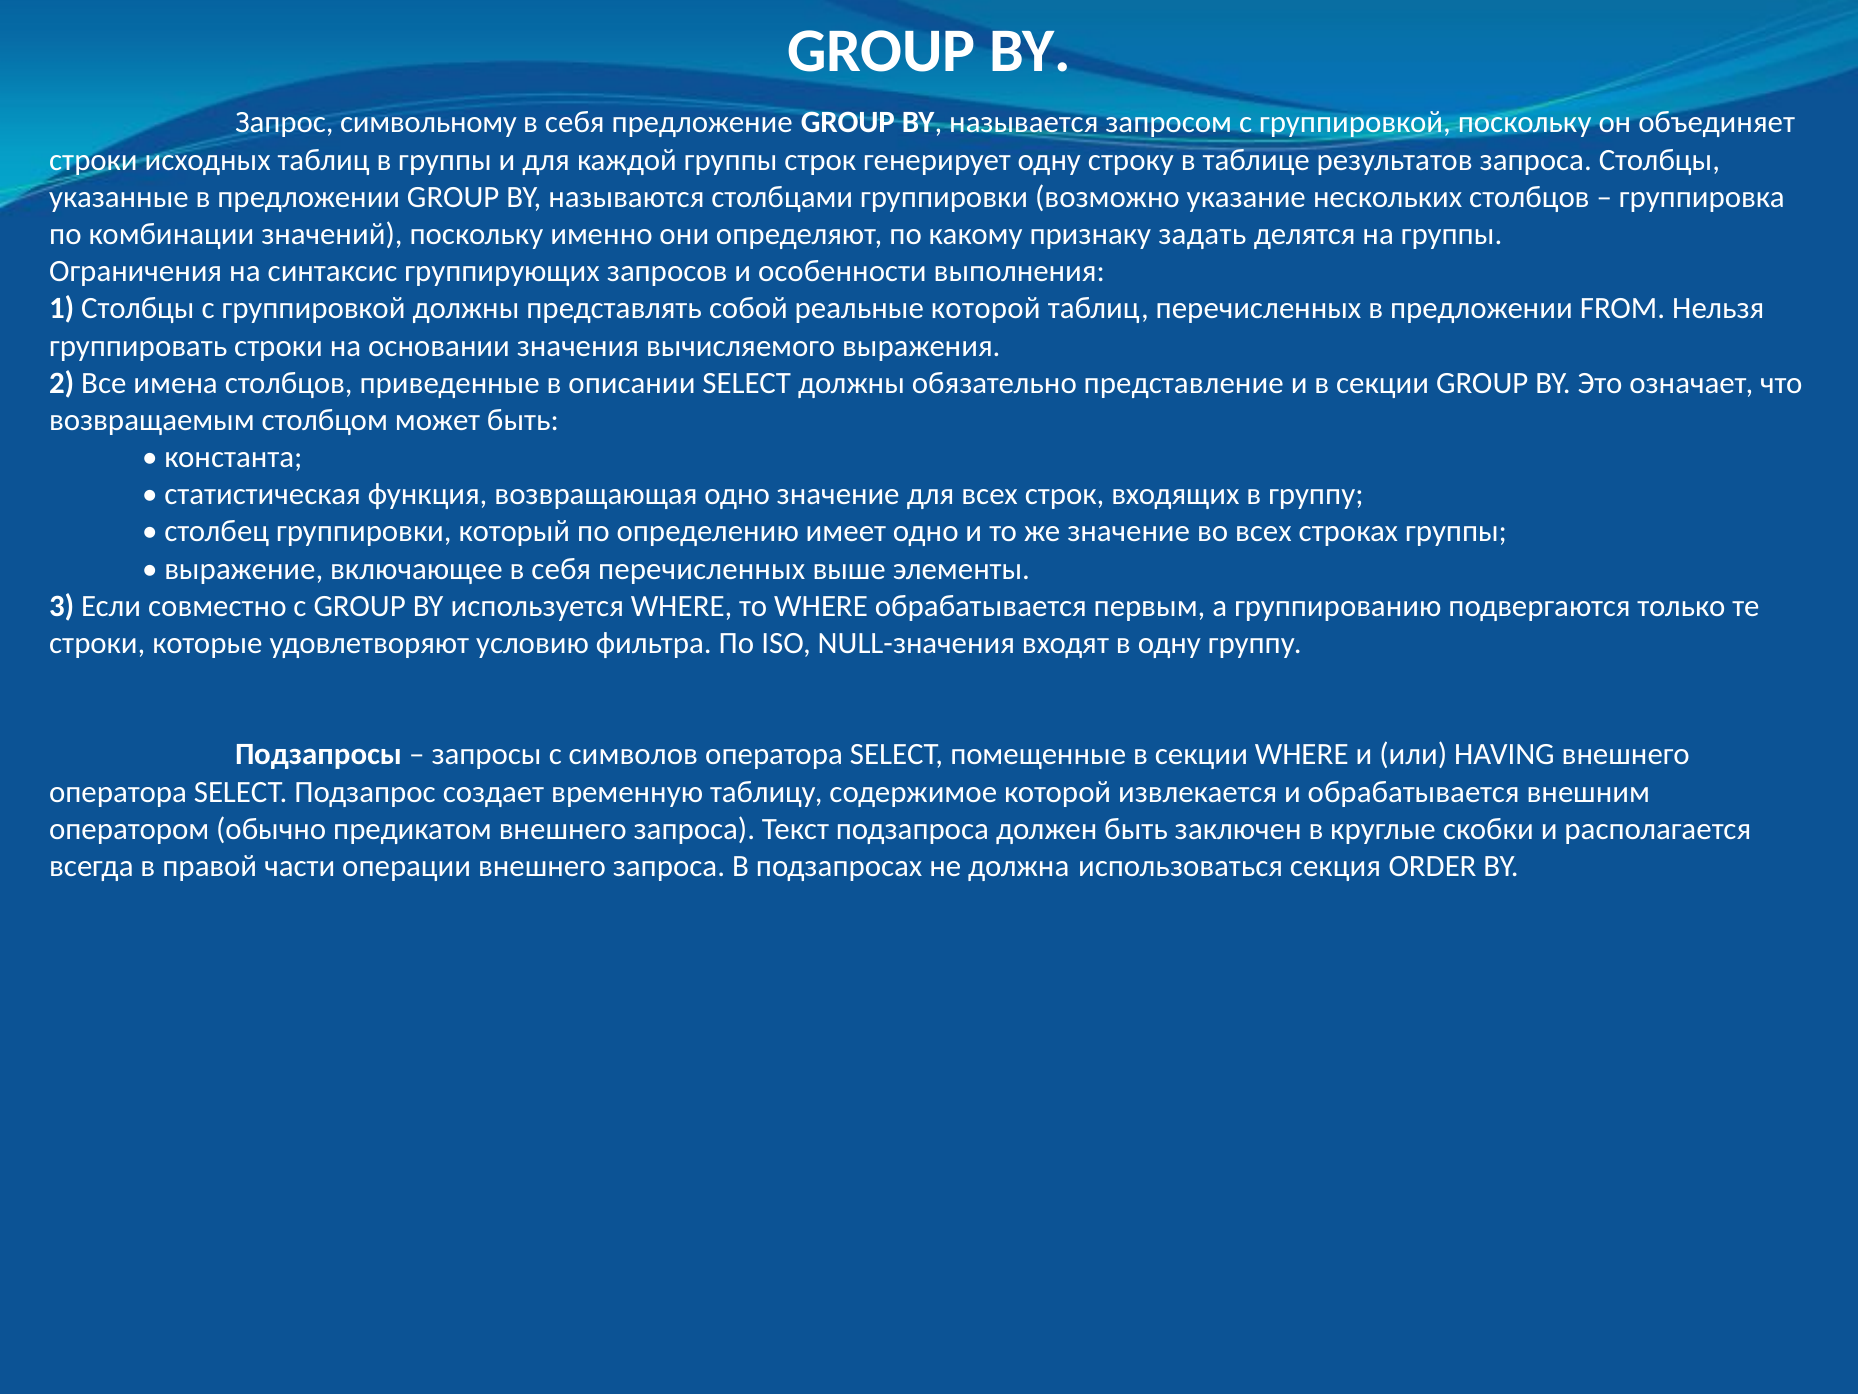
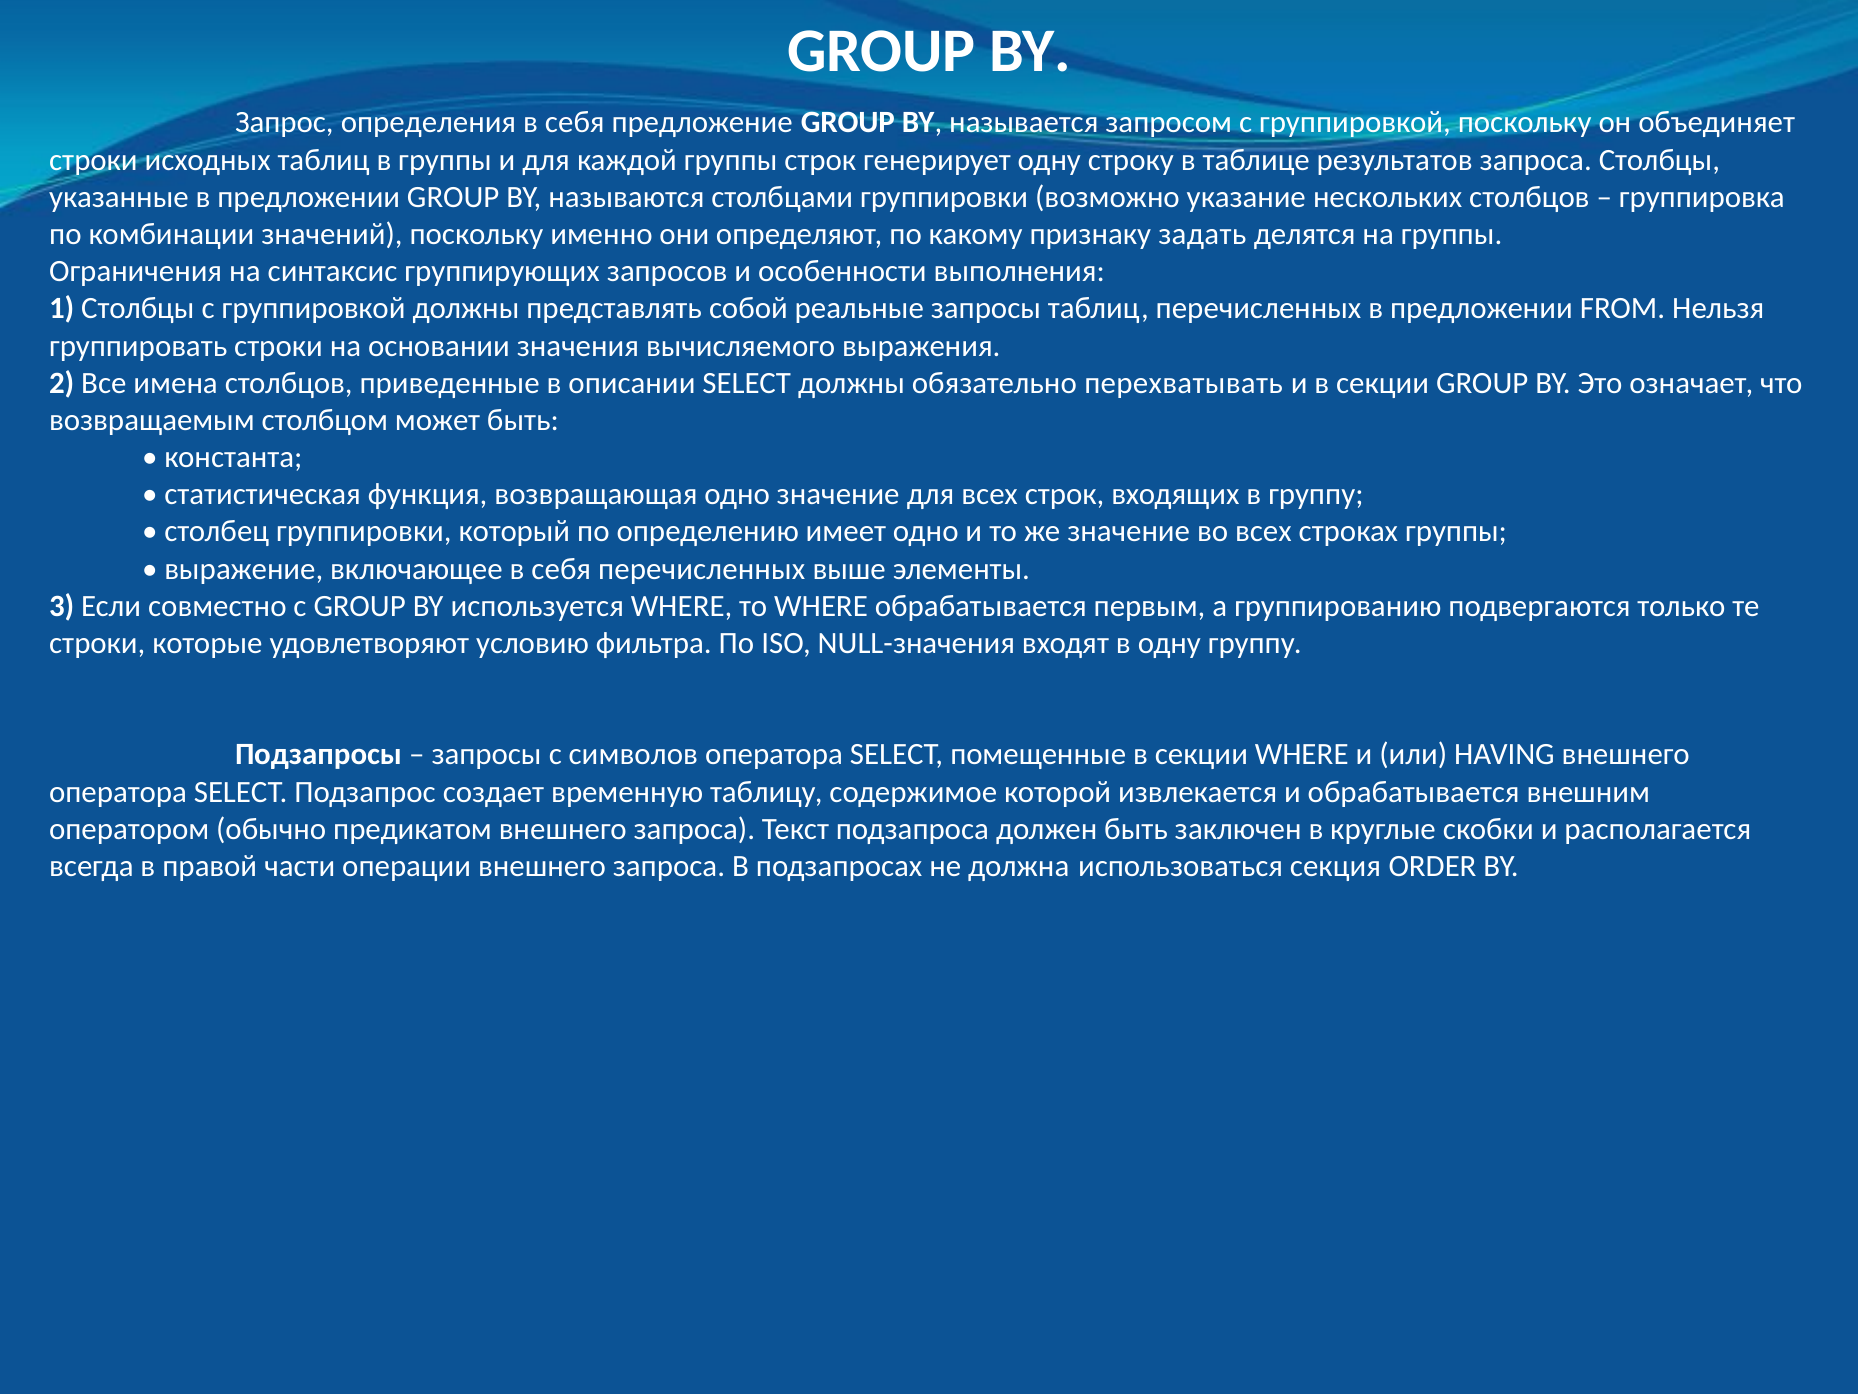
символьному: символьному -> определения
реальные которой: которой -> запросы
представление: представление -> перехватывать
